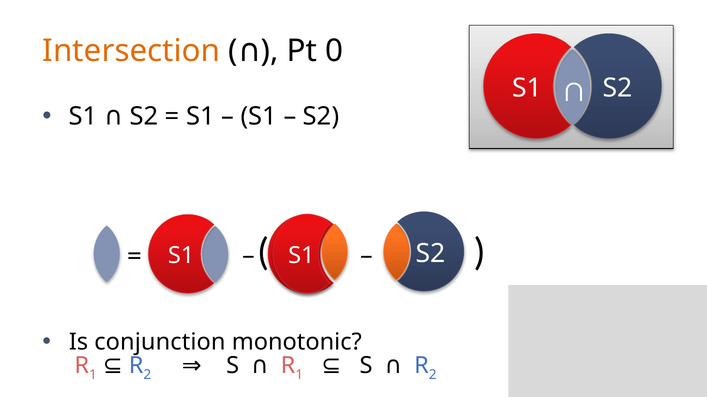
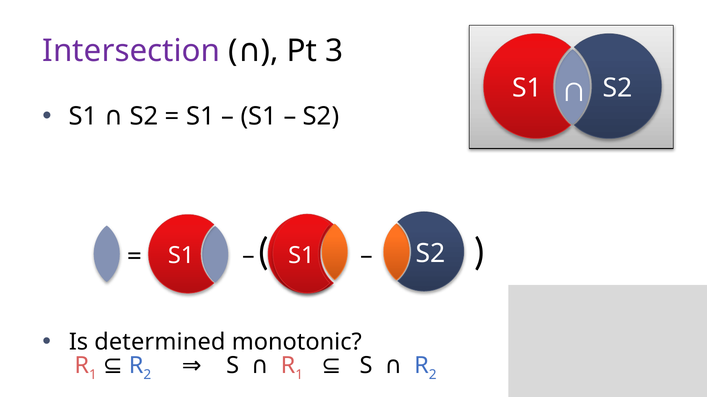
Intersection colour: orange -> purple
0: 0 -> 3
conjunction: conjunction -> determined
